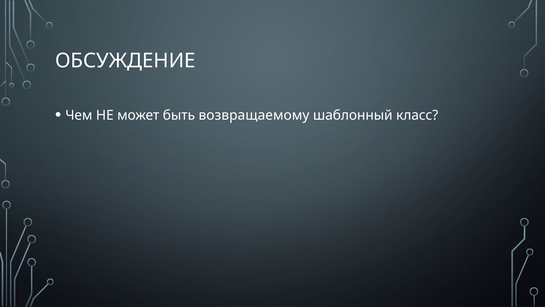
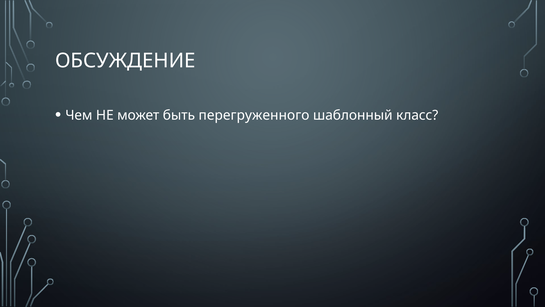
возвращаемому: возвращаемому -> перегруженного
